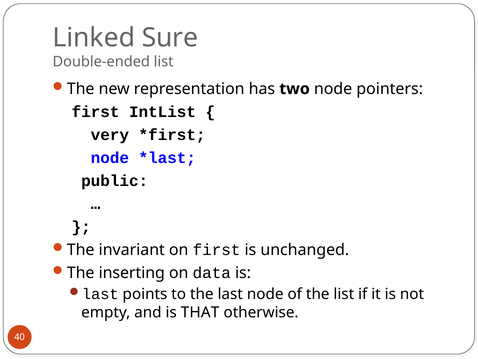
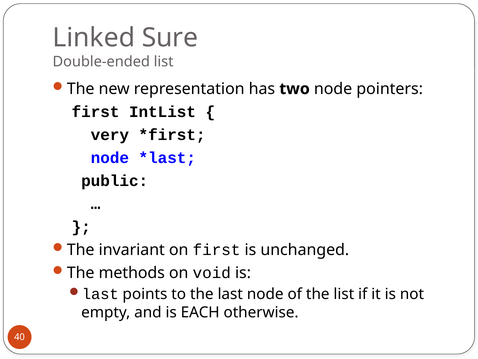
inserting: inserting -> methods
data: data -> void
THAT: THAT -> EACH
